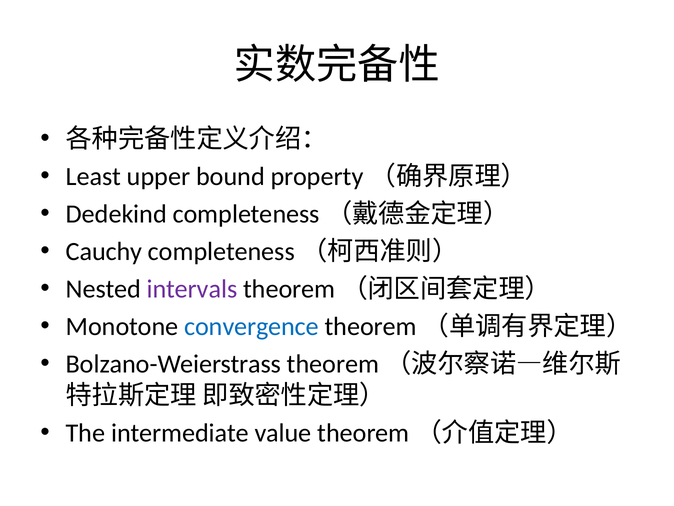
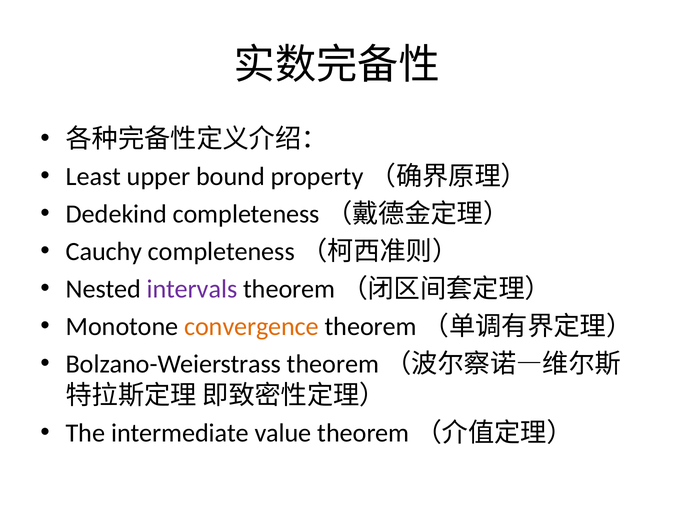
convergence colour: blue -> orange
